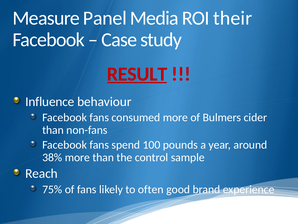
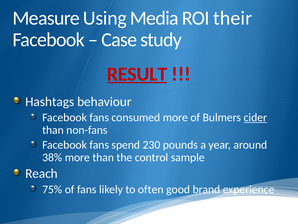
Panel: Panel -> Using
Influence: Influence -> Hashtags
cider underline: none -> present
100: 100 -> 230
